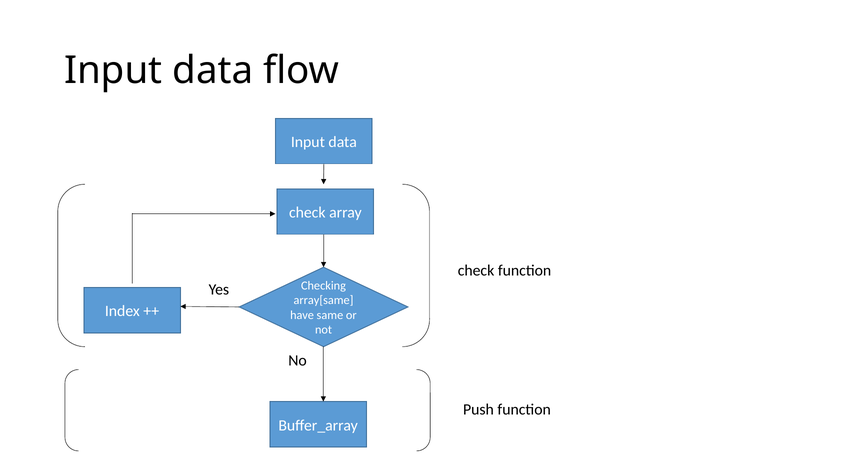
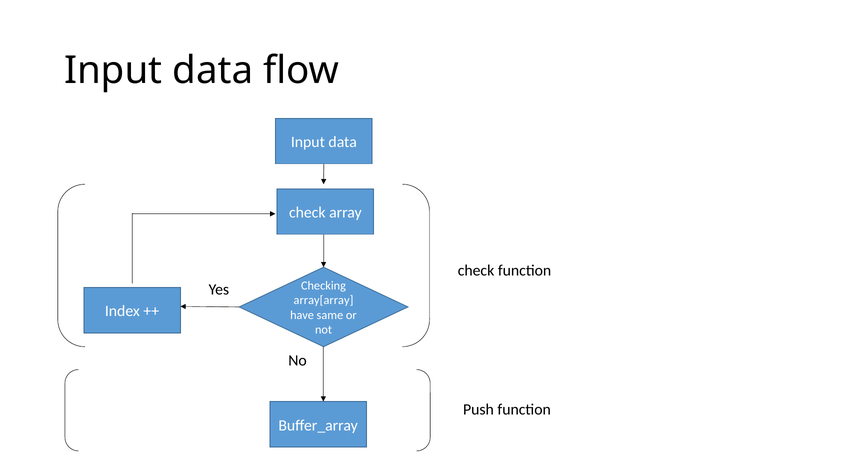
array[same: array[same -> array[array
